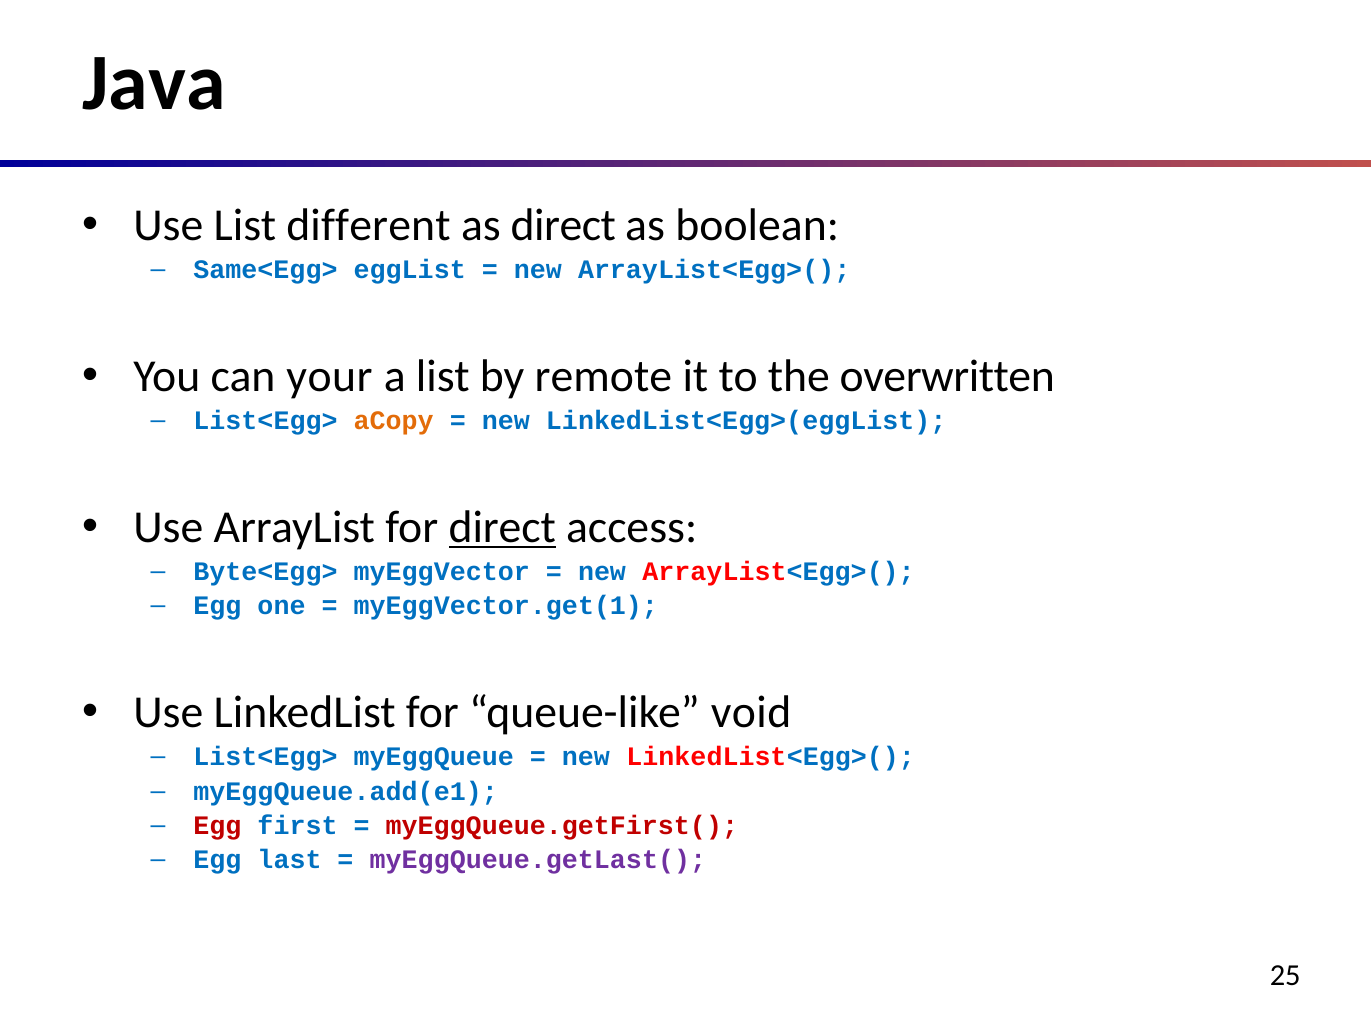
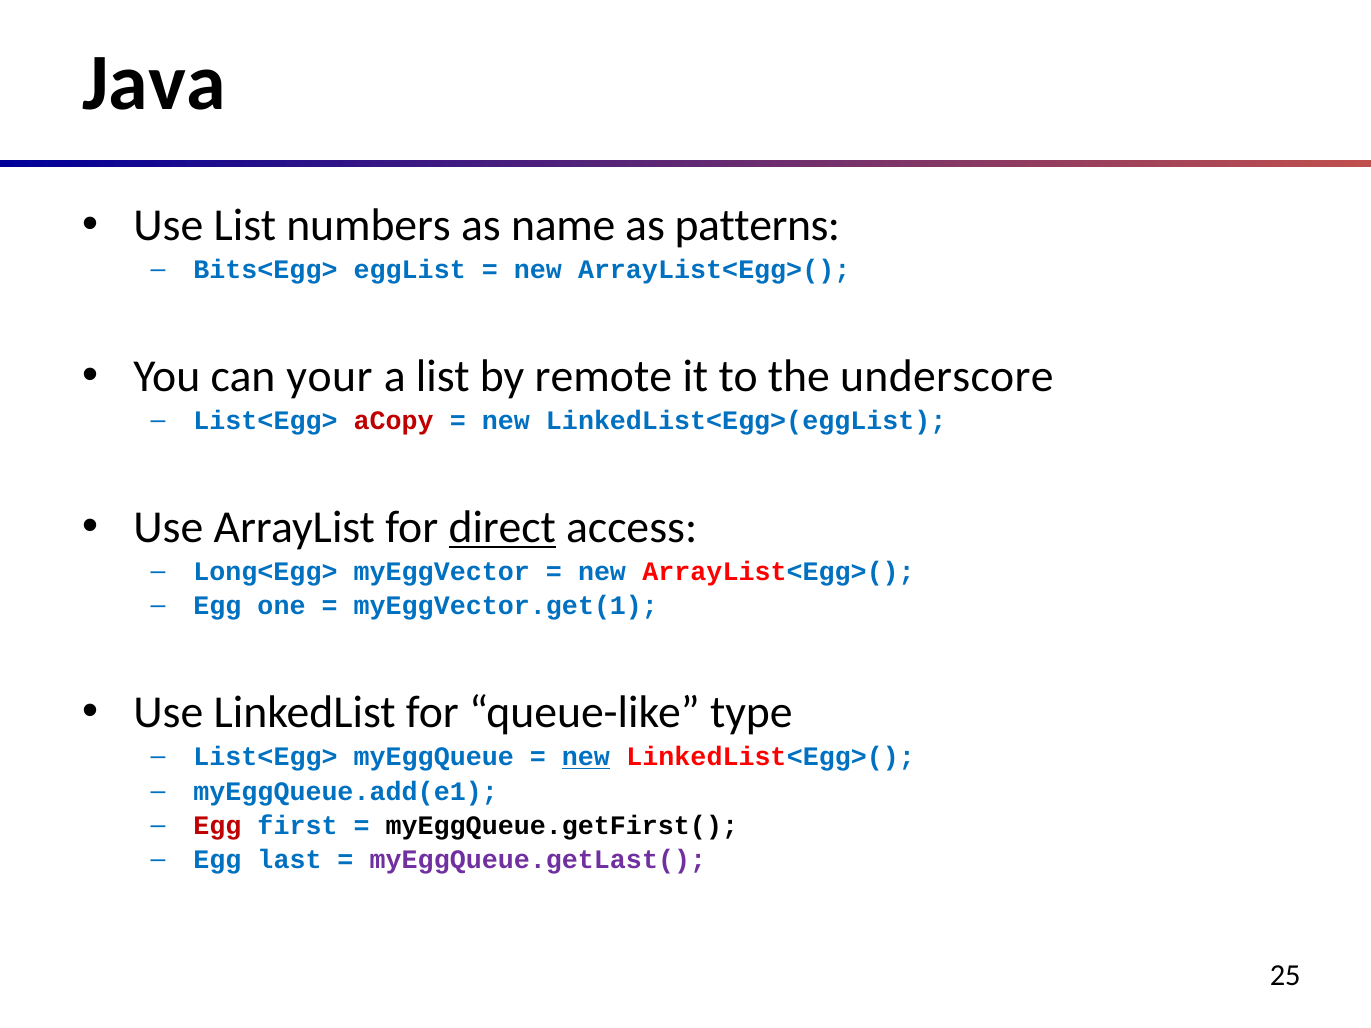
different: different -> numbers
as direct: direct -> name
boolean: boolean -> patterns
Same<Egg>: Same<Egg> -> Bits<Egg>
overwritten: overwritten -> underscore
aCopy colour: orange -> red
Byte<Egg>: Byte<Egg> -> Long<Egg>
void: void -> type
new at (586, 757) underline: none -> present
myEggQueue.getFirst( colour: red -> black
